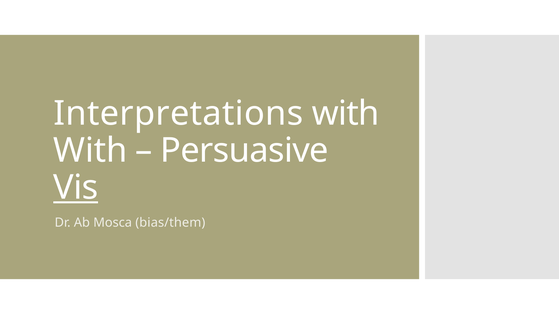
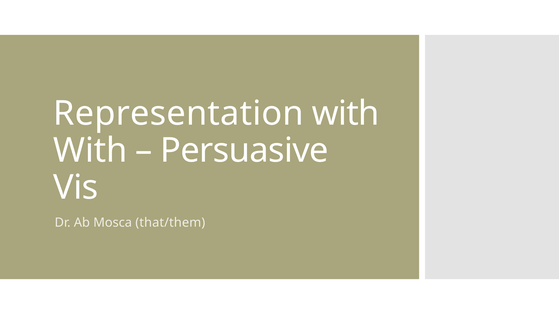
Interpretations: Interpretations -> Representation
Vis underline: present -> none
bias/them: bias/them -> that/them
